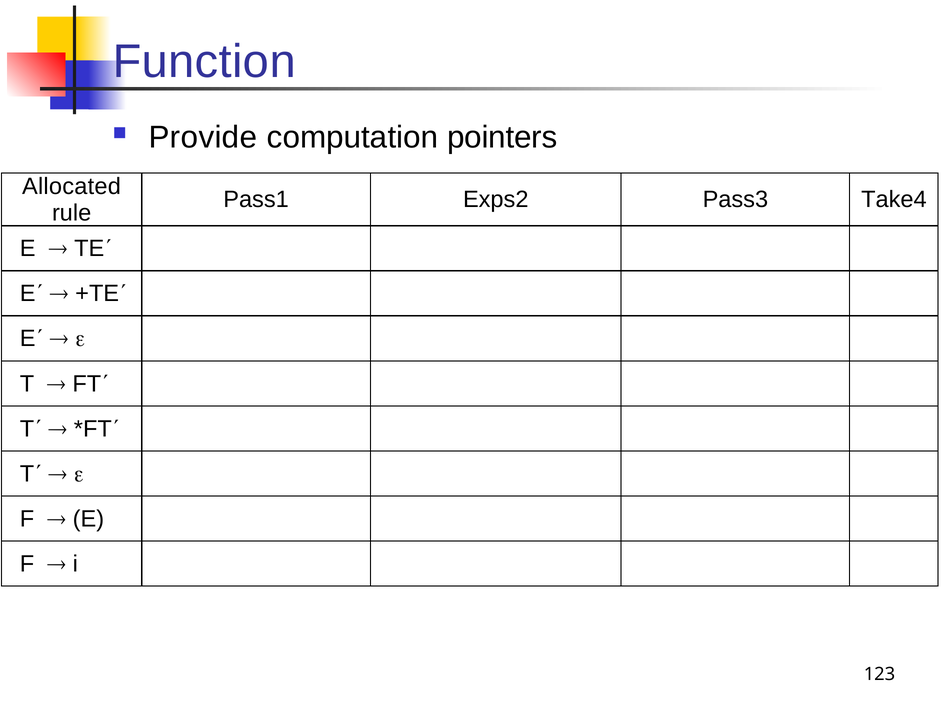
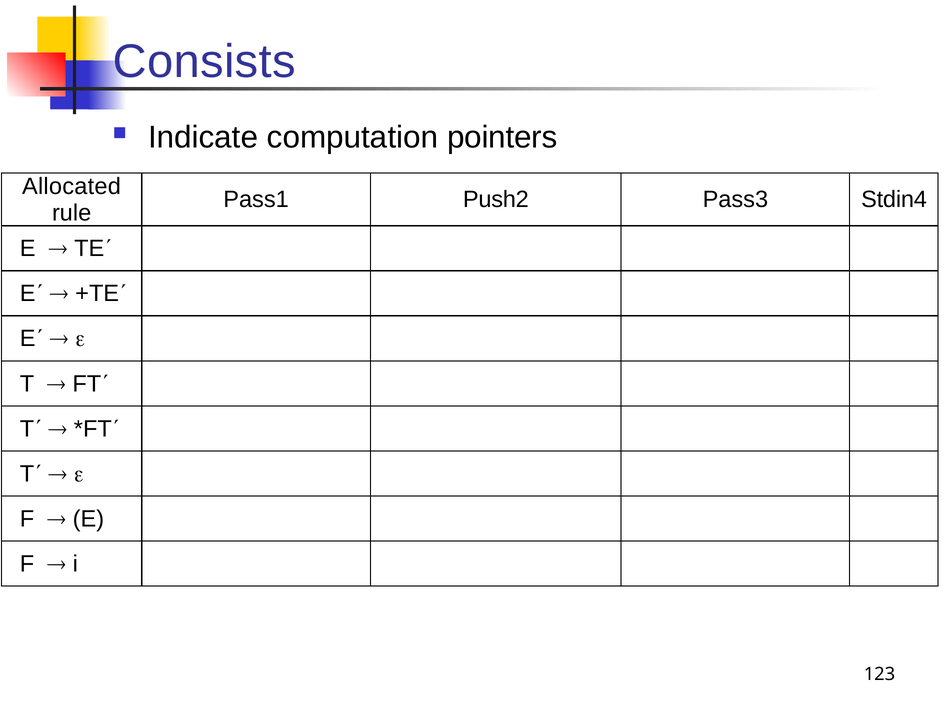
Function: Function -> Consists
Provide: Provide -> Indicate
Exps2: Exps2 -> Push2
Take4: Take4 -> Stdin4
